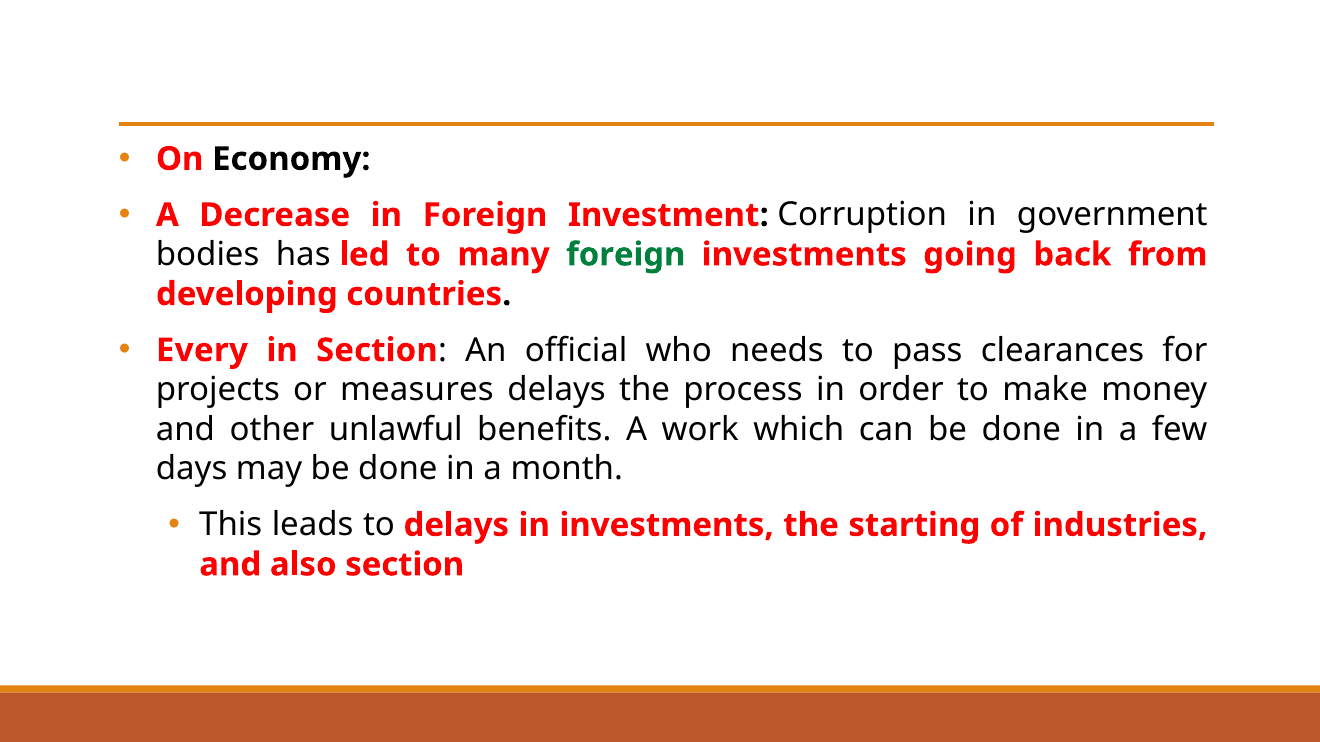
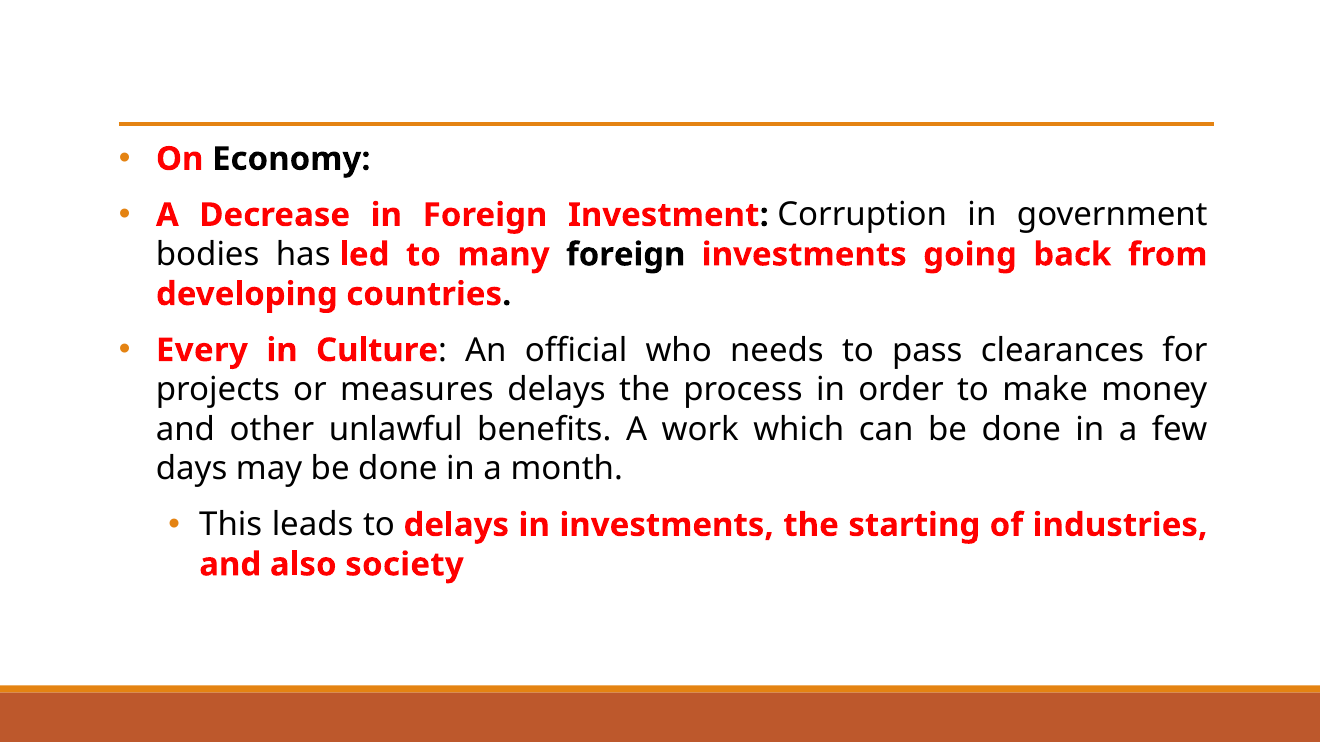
foreign at (626, 255) colour: green -> black
in Section: Section -> Culture
also section: section -> society
